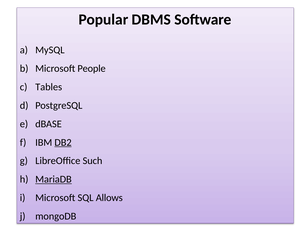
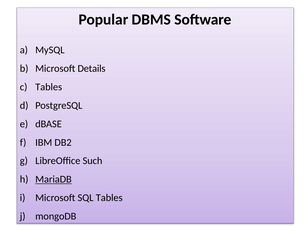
People: People -> Details
DB2 underline: present -> none
SQL Allows: Allows -> Tables
